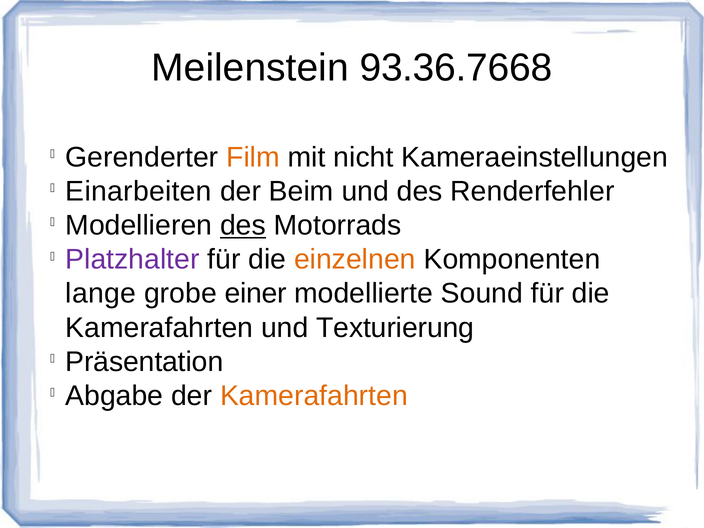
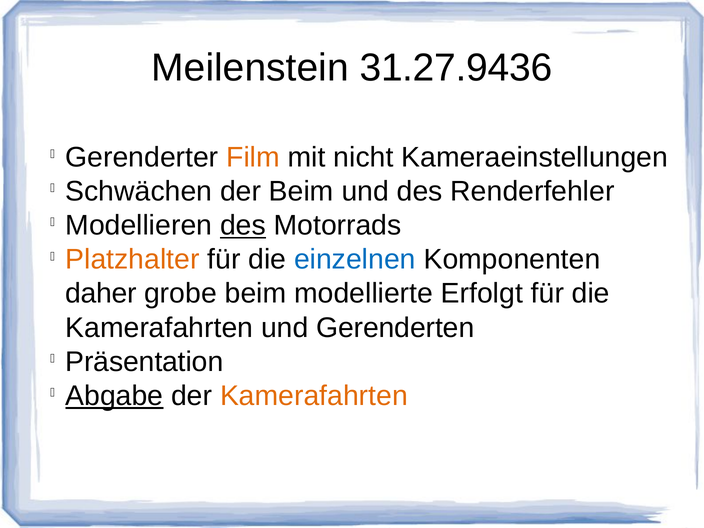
93.36.7668: 93.36.7668 -> 31.27.9436
Einarbeiten: Einarbeiten -> Schwächen
Platzhalter colour: purple -> orange
einzelnen colour: orange -> blue
lange: lange -> daher
grobe einer: einer -> beim
Sound: Sound -> Erfolgt
Texturierung: Texturierung -> Gerenderten
Abgabe underline: none -> present
